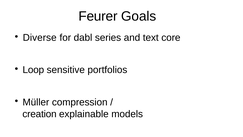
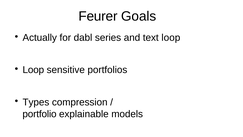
Diverse: Diverse -> Actually
text core: core -> loop
Müller: Müller -> Types
creation: creation -> portfolio
